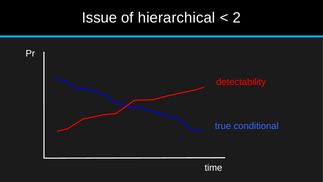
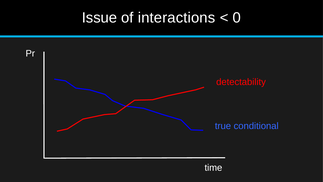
hierarchical: hierarchical -> interactions
2: 2 -> 0
